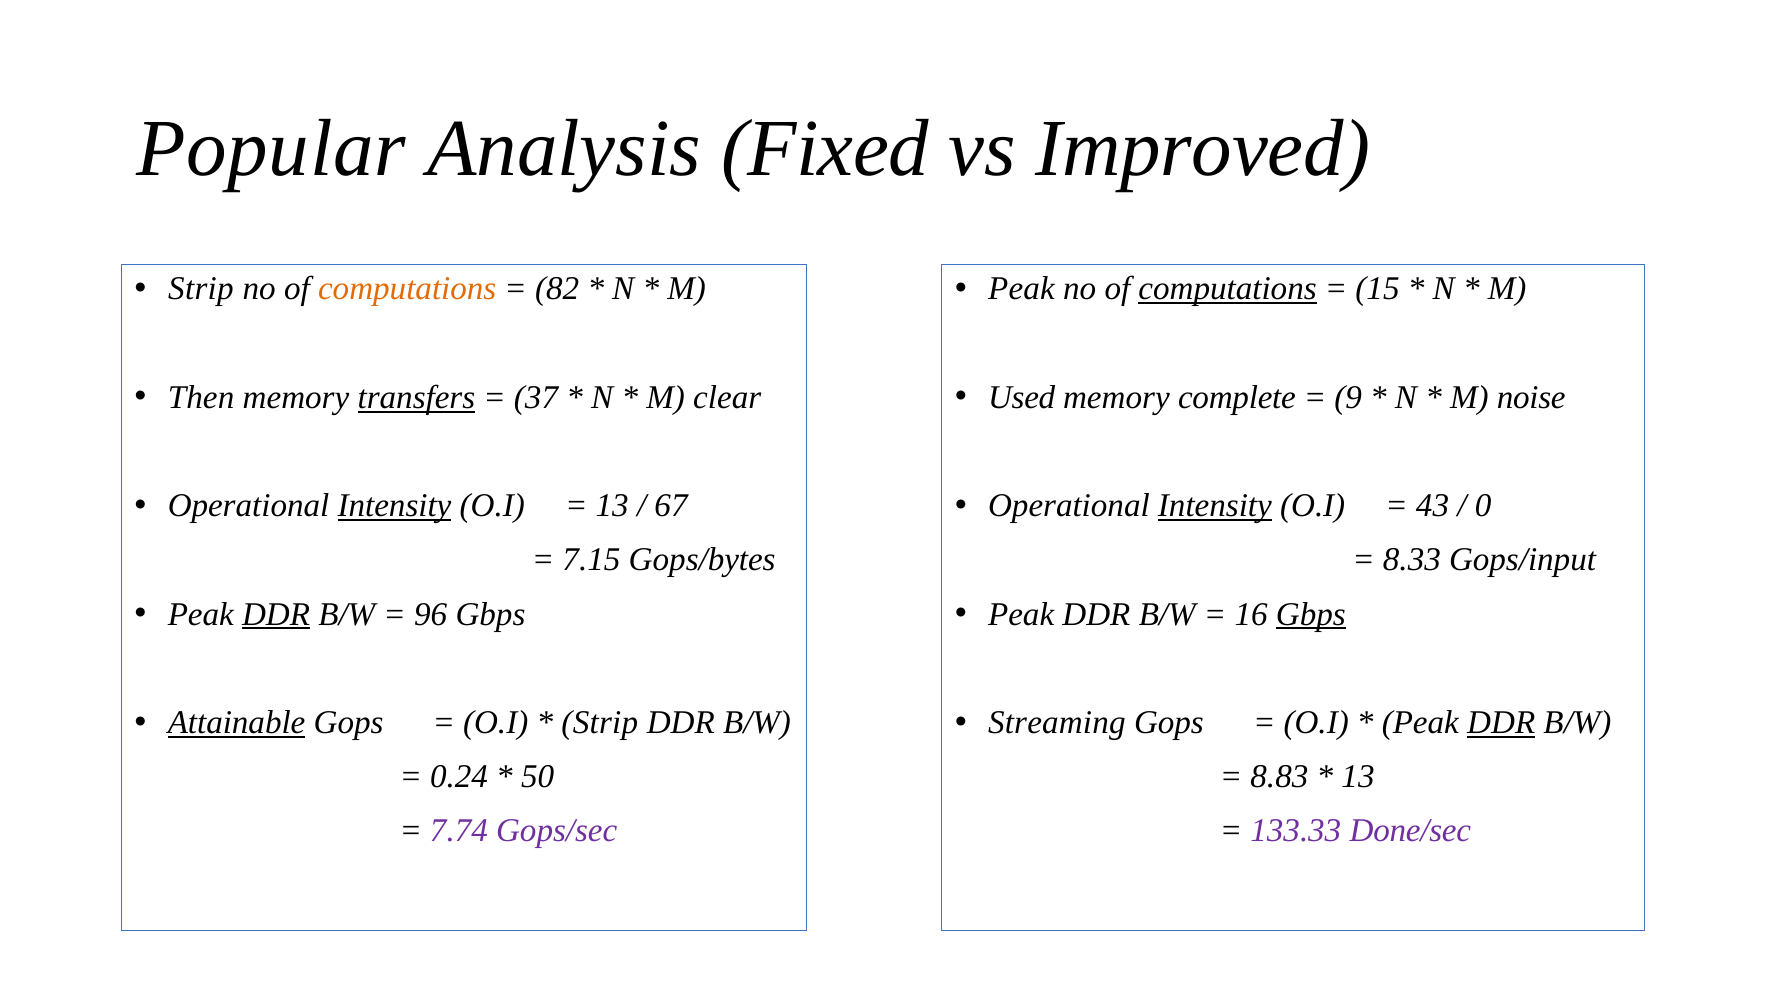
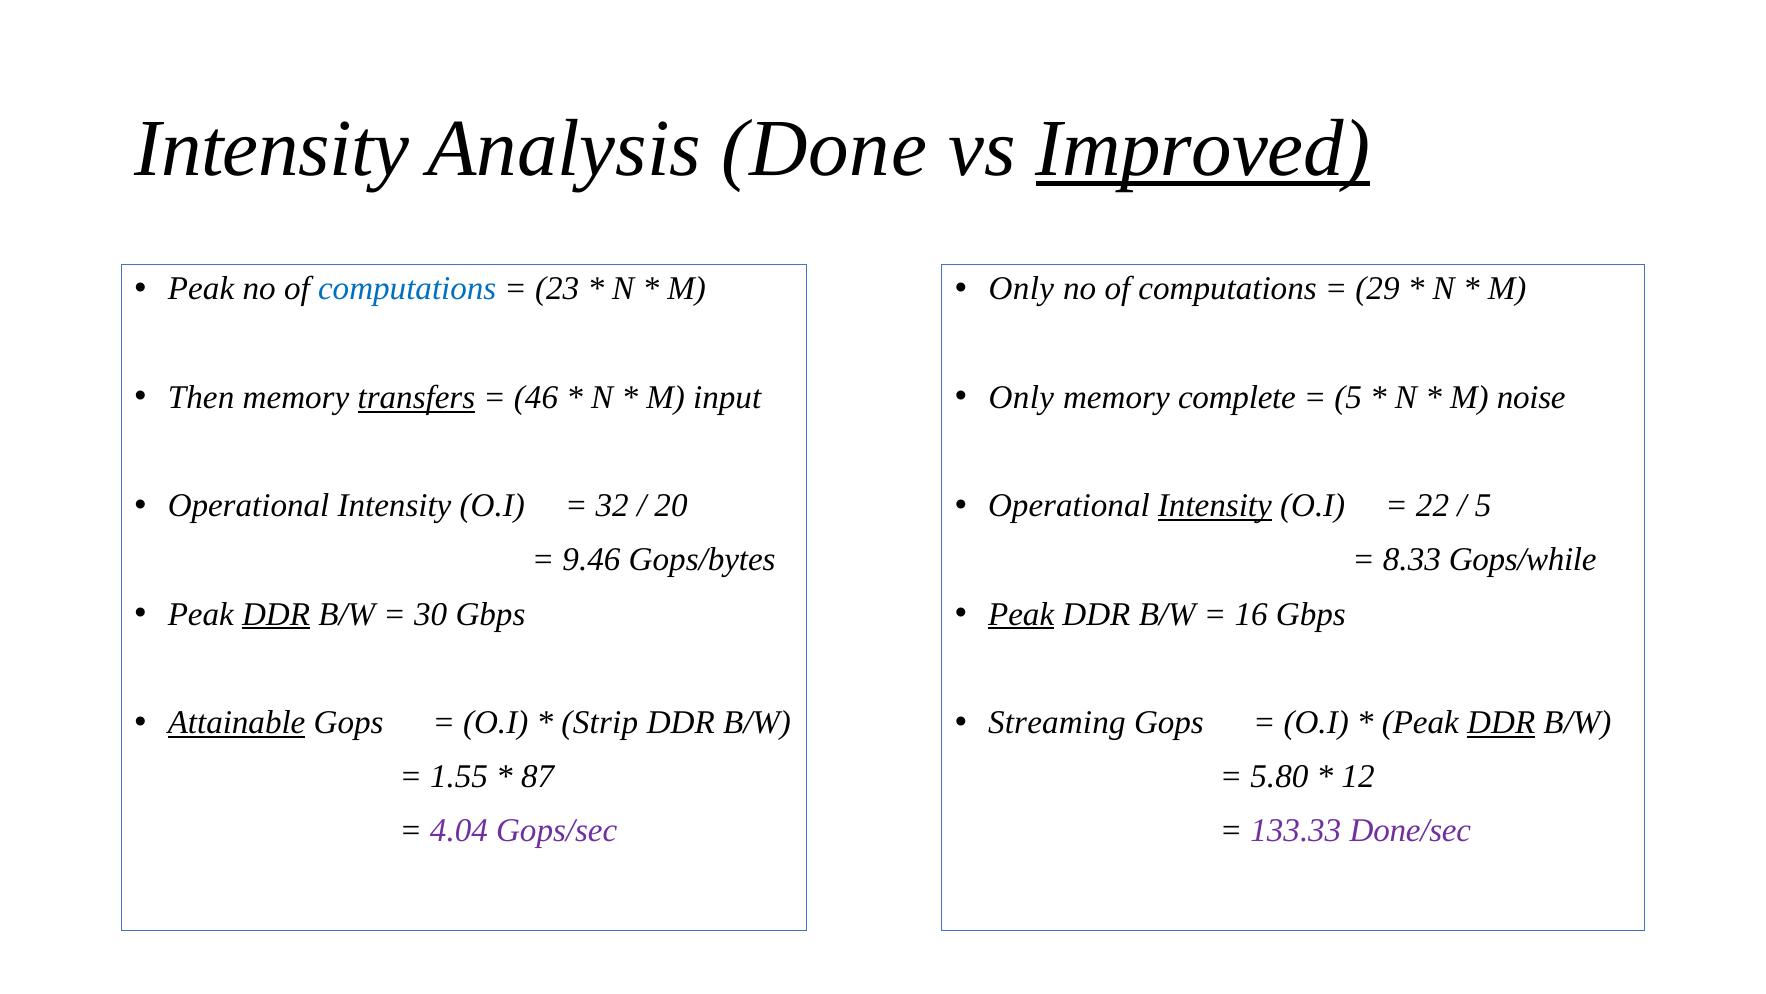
Popular at (271, 148): Popular -> Intensity
Fixed: Fixed -> Done
Improved underline: none -> present
Strip at (201, 289): Strip -> Peak
computations at (407, 289) colour: orange -> blue
82: 82 -> 23
Peak at (1021, 289): Peak -> Only
computations at (1228, 289) underline: present -> none
15: 15 -> 29
37: 37 -> 46
clear: clear -> input
Used at (1022, 397): Used -> Only
9 at (1348, 397): 9 -> 5
Intensity at (394, 505) underline: present -> none
13 at (612, 505): 13 -> 32
67: 67 -> 20
43: 43 -> 22
0 at (1483, 505): 0 -> 5
7.15: 7.15 -> 9.46
Gops/input: Gops/input -> Gops/while
96: 96 -> 30
Peak at (1021, 614) underline: none -> present
Gbps at (1311, 614) underline: present -> none
0.24: 0.24 -> 1.55
50: 50 -> 87
8.83: 8.83 -> 5.80
13 at (1358, 776): 13 -> 12
7.74: 7.74 -> 4.04
